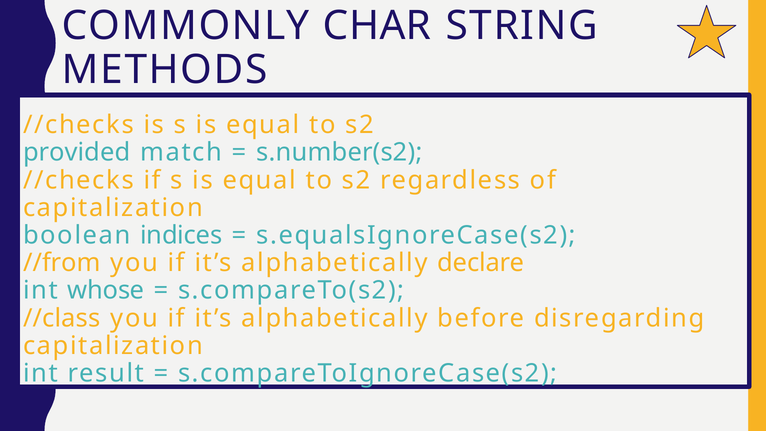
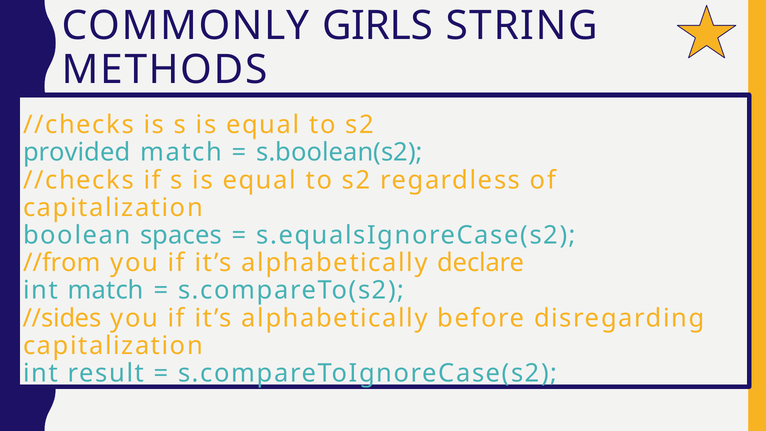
CHAR: CHAR -> GIRLS
s.number(s2: s.number(s2 -> s.boolean(s2
indices: indices -> spaces
int whose: whose -> match
//class: //class -> //sides
